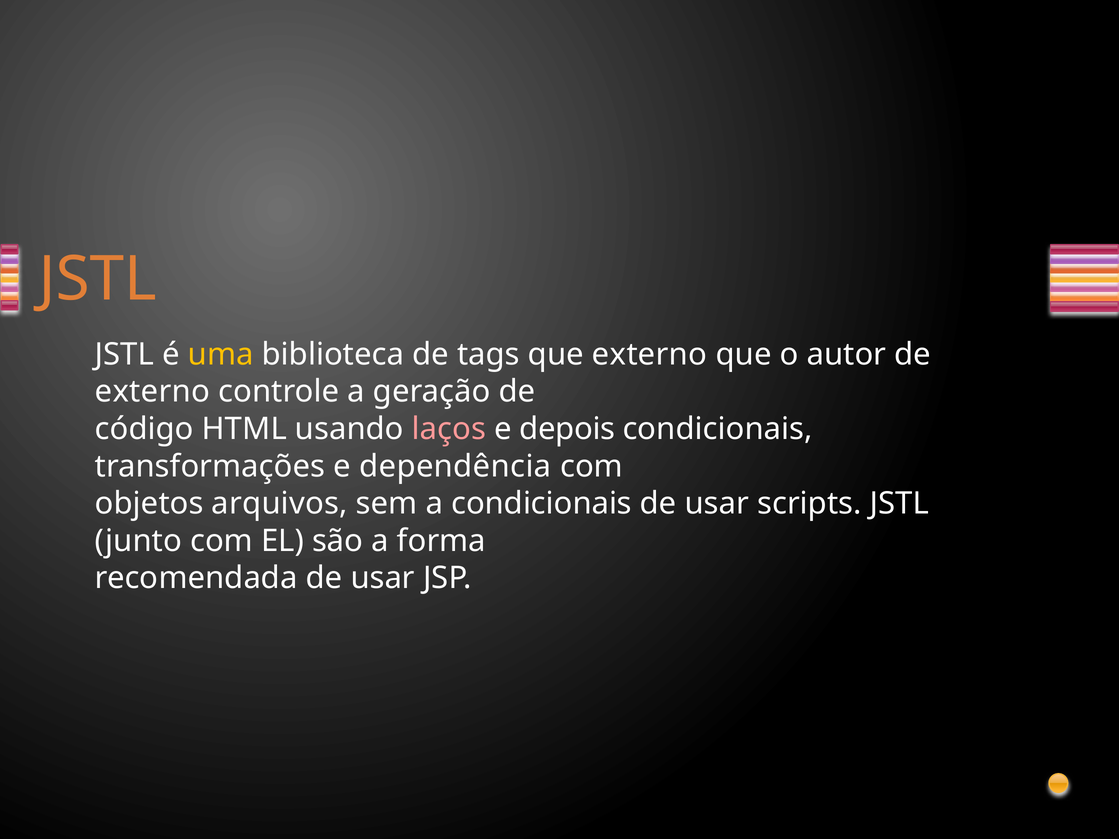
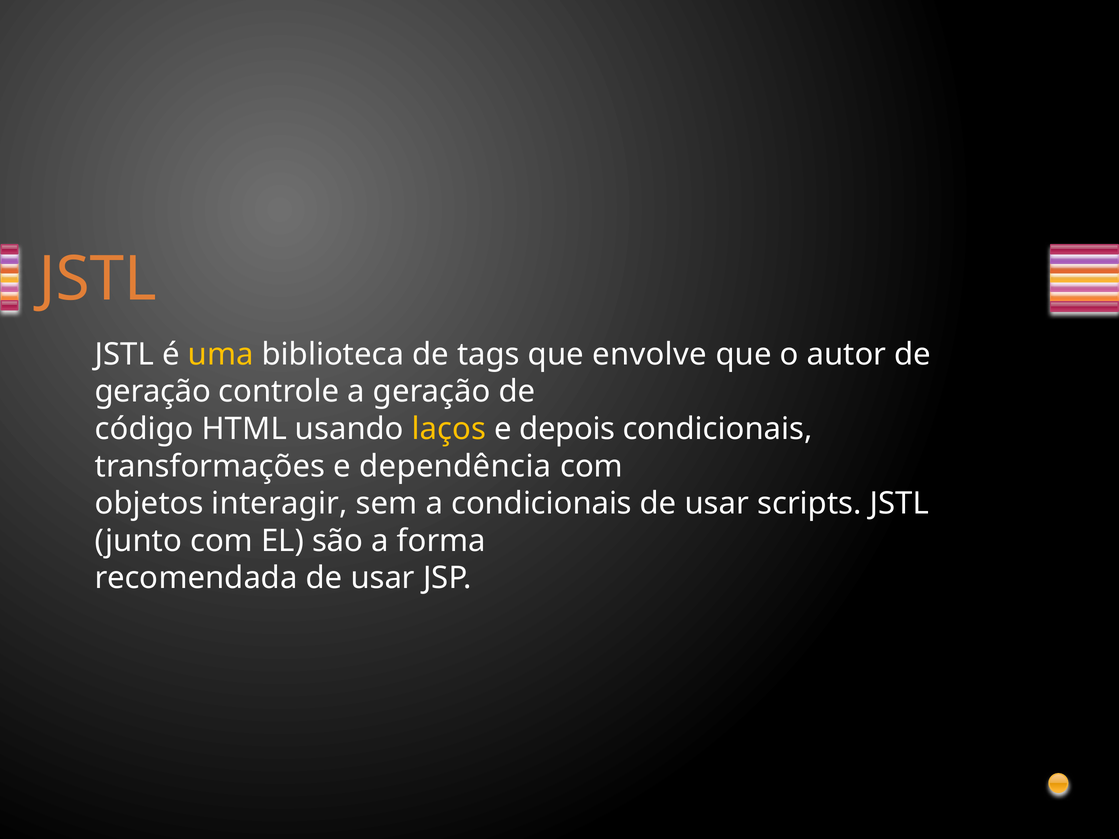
que externo: externo -> envolve
externo at (152, 392): externo -> geração
laços colour: pink -> yellow
arquivos: arquivos -> interagir
